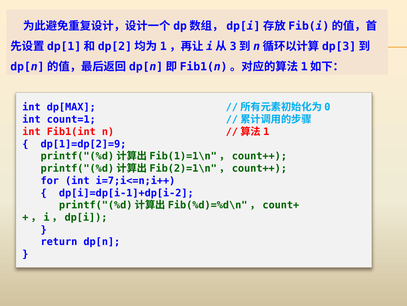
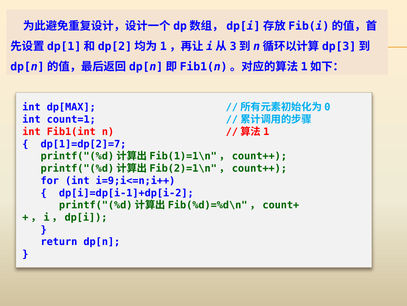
dp[1]=dp[2]=9: dp[1]=dp[2]=9 -> dp[1]=dp[2]=7
i=7;i<=n;i++: i=7;i<=n;i++ -> i=9;i<=n;i++
